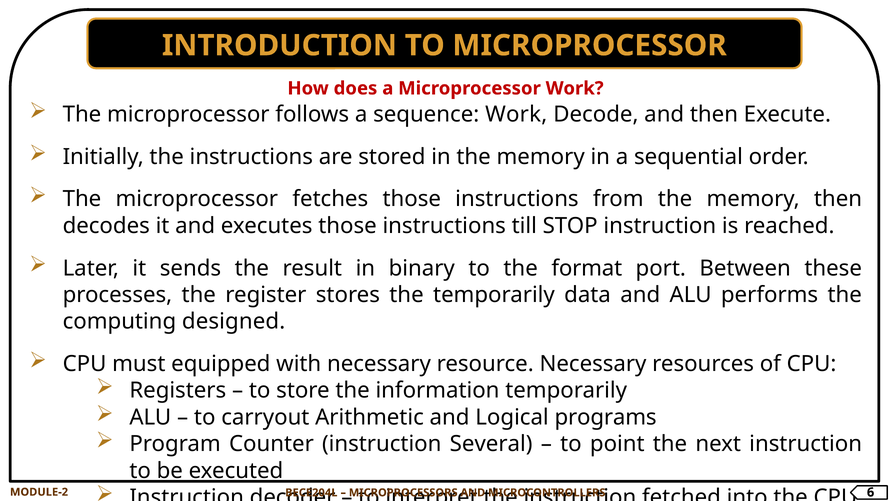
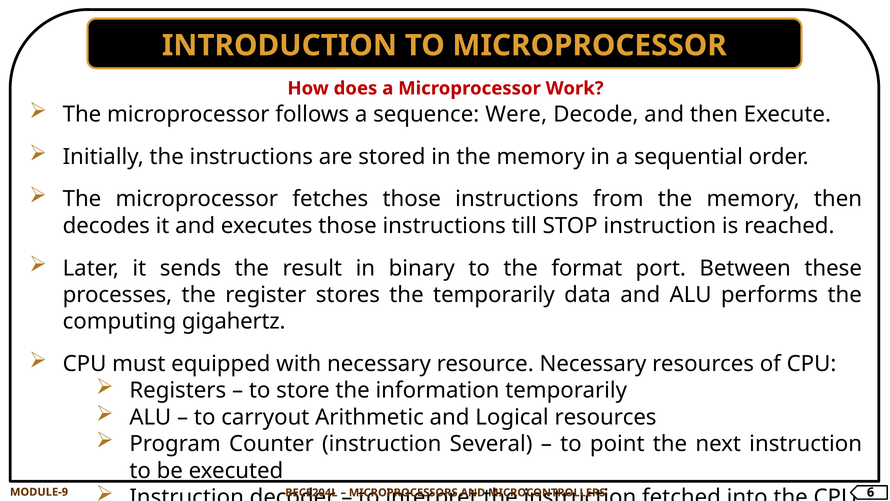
sequence Work: Work -> Were
designed: designed -> gigahertz
Logical programs: programs -> resources
MODULE-2: MODULE-2 -> MODULE-9
